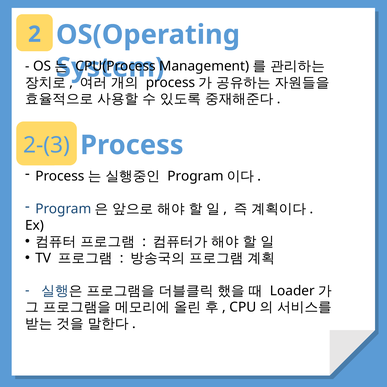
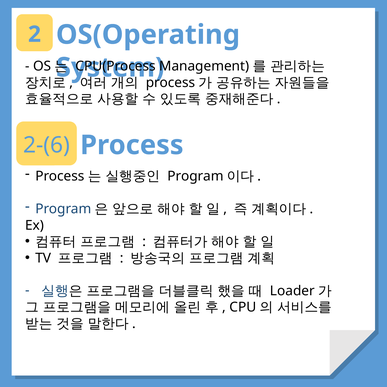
2-(3: 2-(3 -> 2-(6
